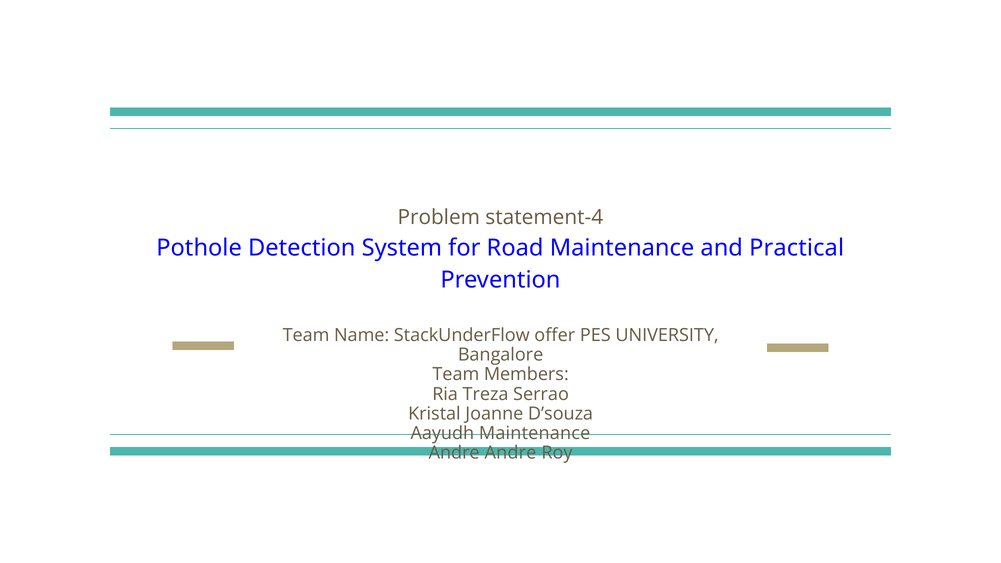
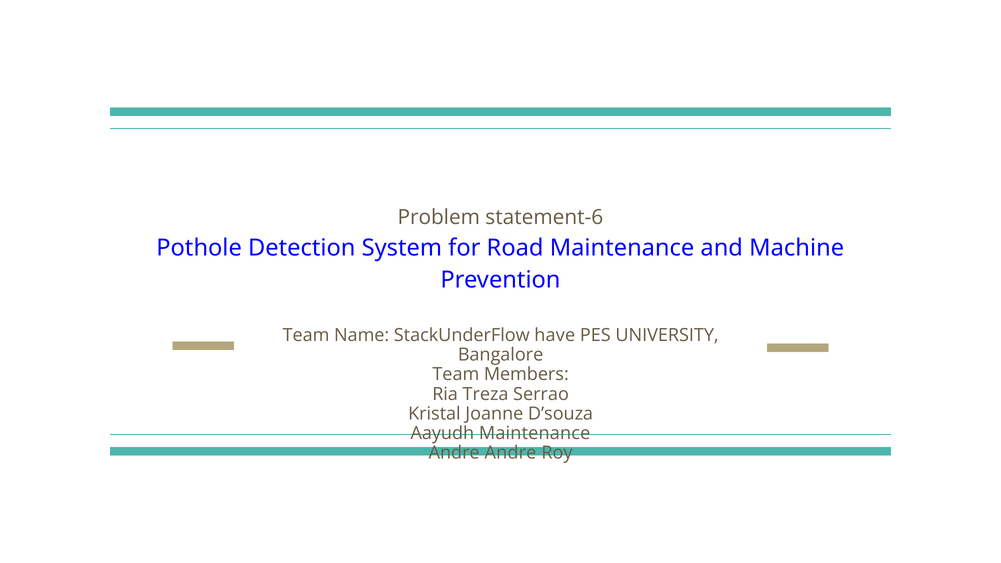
statement-4: statement-4 -> statement-6
Practical: Practical -> Machine
offer: offer -> have
